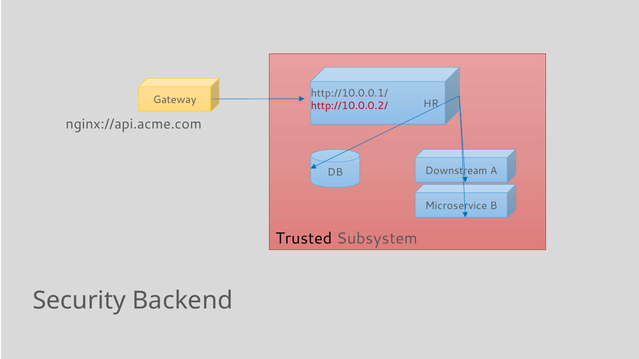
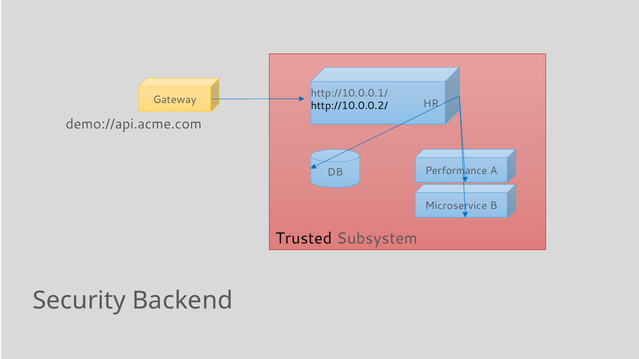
http://10.0.0.2/ colour: red -> black
nginx://api.acme.com: nginx://api.acme.com -> demo://api.acme.com
Downstream: Downstream -> Performance
